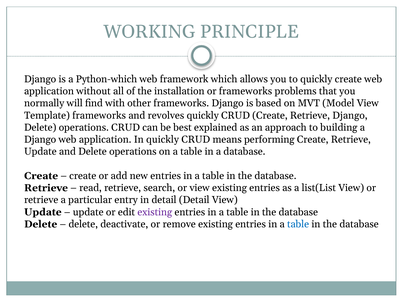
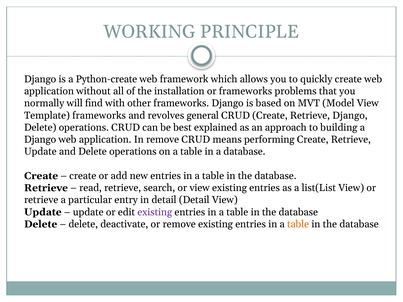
Python-which: Python-which -> Python-create
revolves quickly: quickly -> general
In quickly: quickly -> remove
table at (298, 224) colour: blue -> orange
